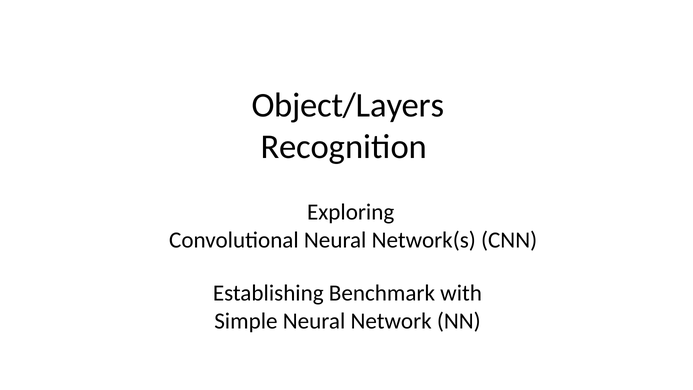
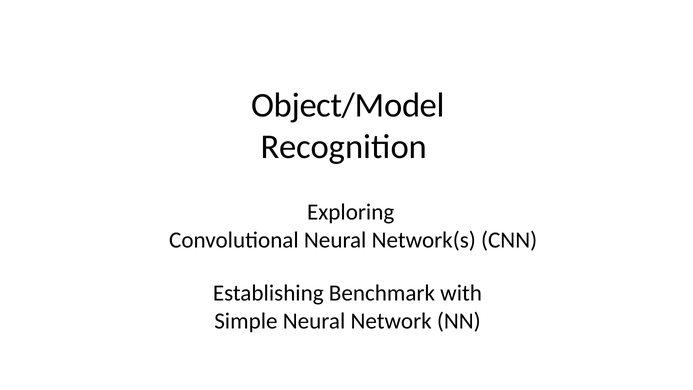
Object/Layers: Object/Layers -> Object/Model
